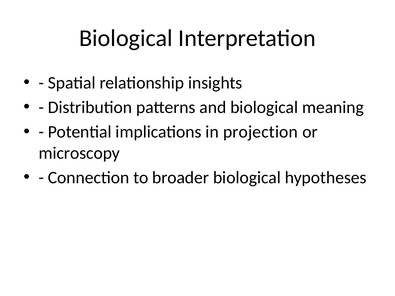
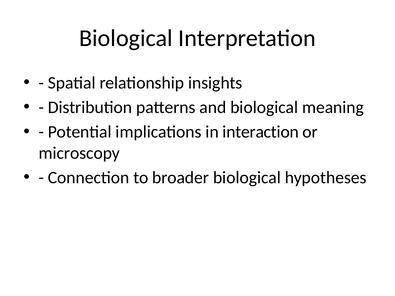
projection: projection -> interaction
